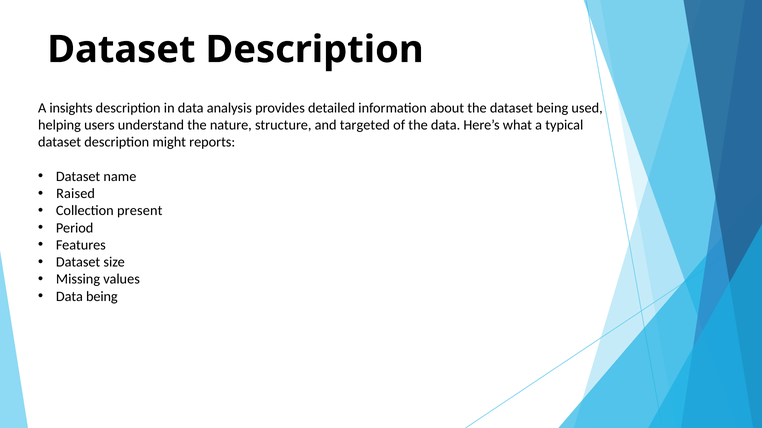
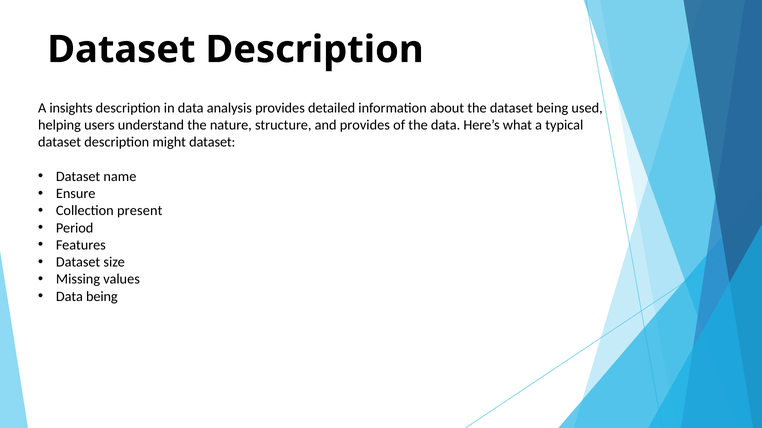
and targeted: targeted -> provides
might reports: reports -> dataset
Raised: Raised -> Ensure
